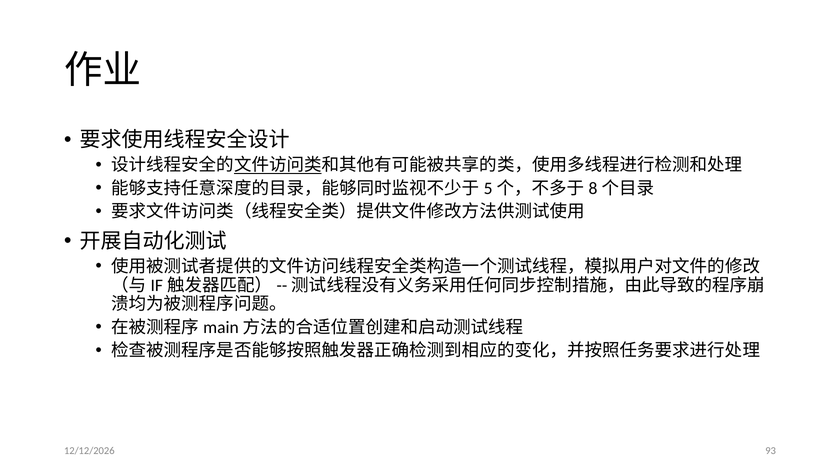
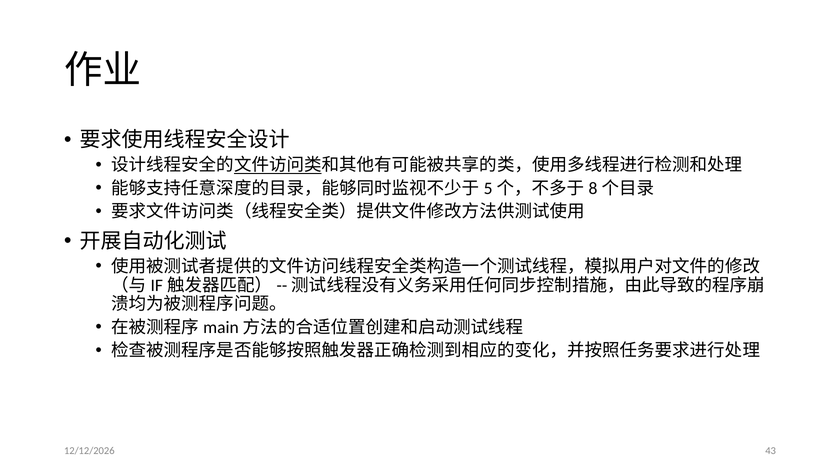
93: 93 -> 43
